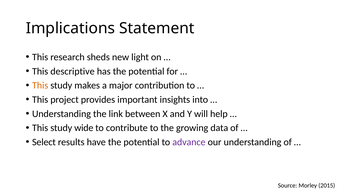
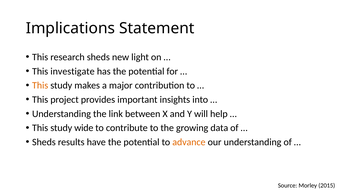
descriptive: descriptive -> investigate
Select at (44, 142): Select -> Sheds
advance colour: purple -> orange
